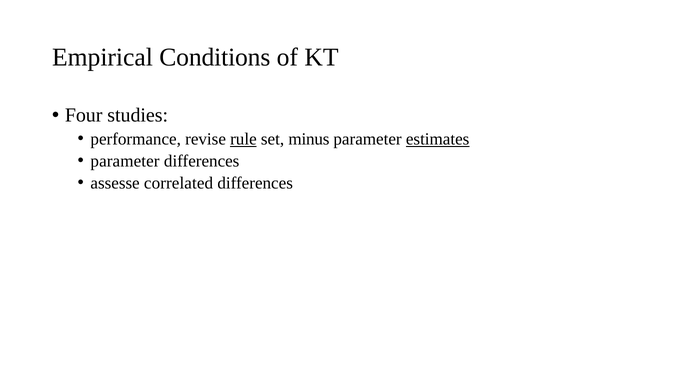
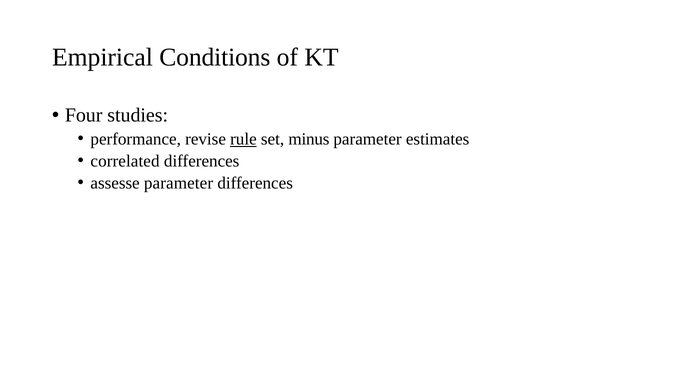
estimates underline: present -> none
parameter at (125, 161): parameter -> correlated
assesse correlated: correlated -> parameter
